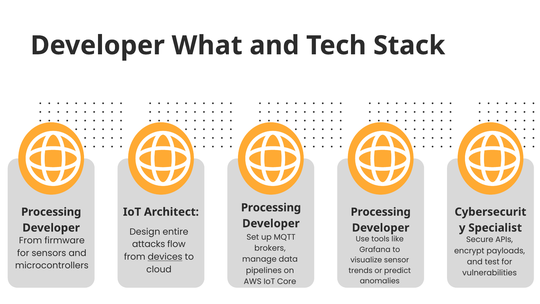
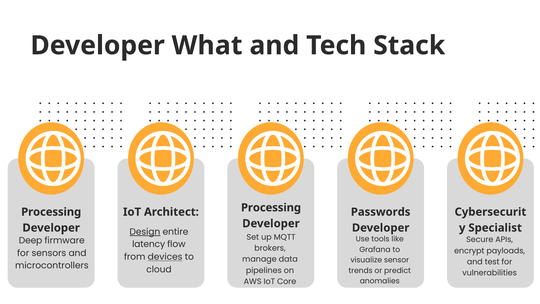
Processing at (381, 212): Processing -> Passwords
Design underline: none -> present
From at (30, 240): From -> Deep
attacks: attacks -> latency
